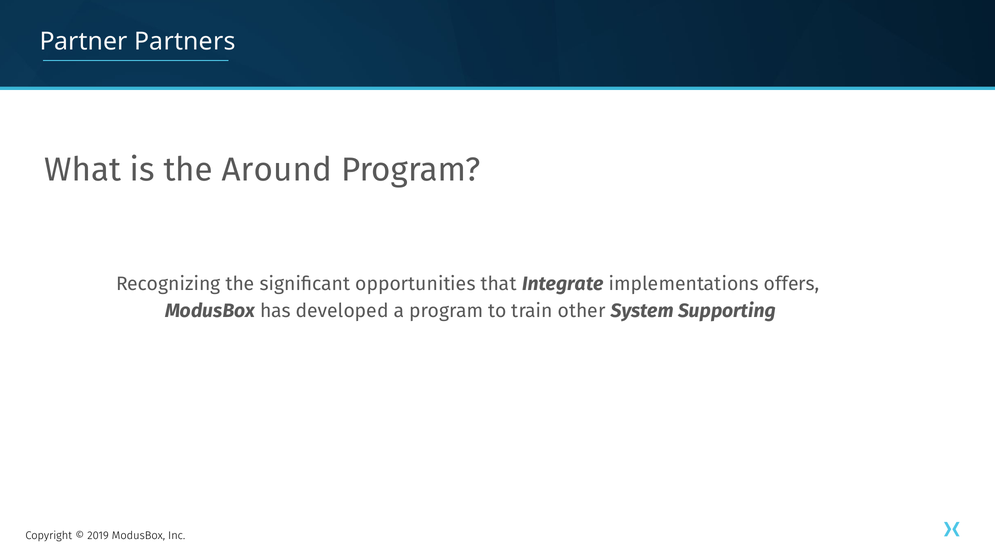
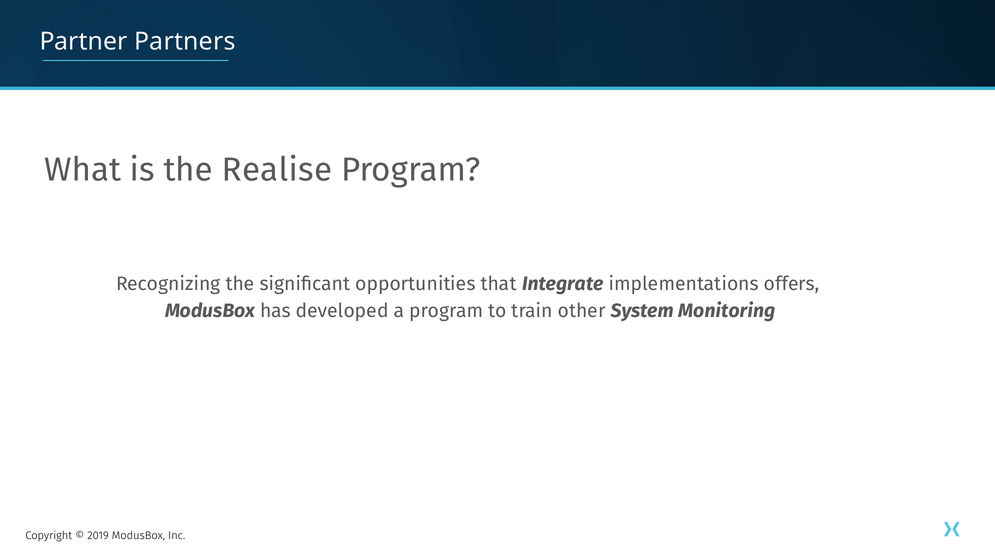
Around: Around -> Realise
Supporting: Supporting -> Monitoring
